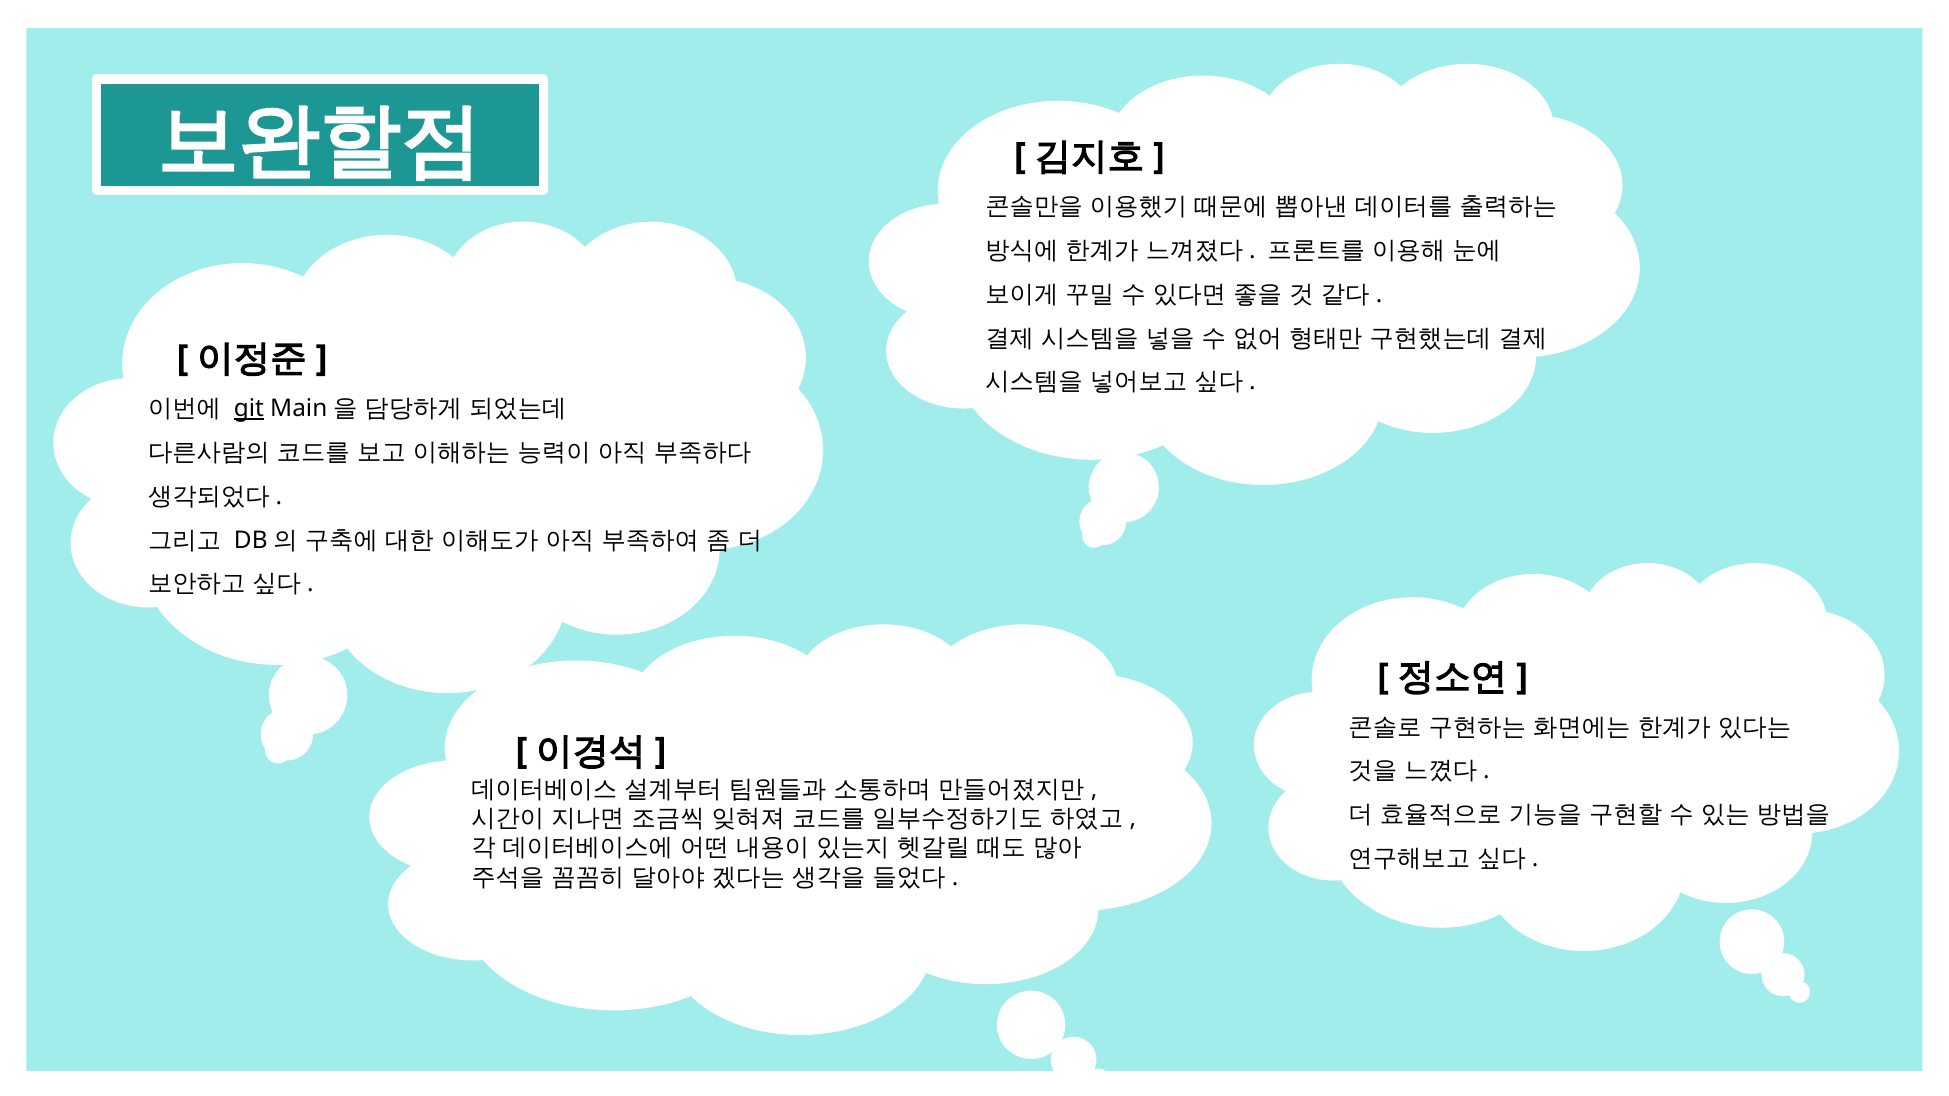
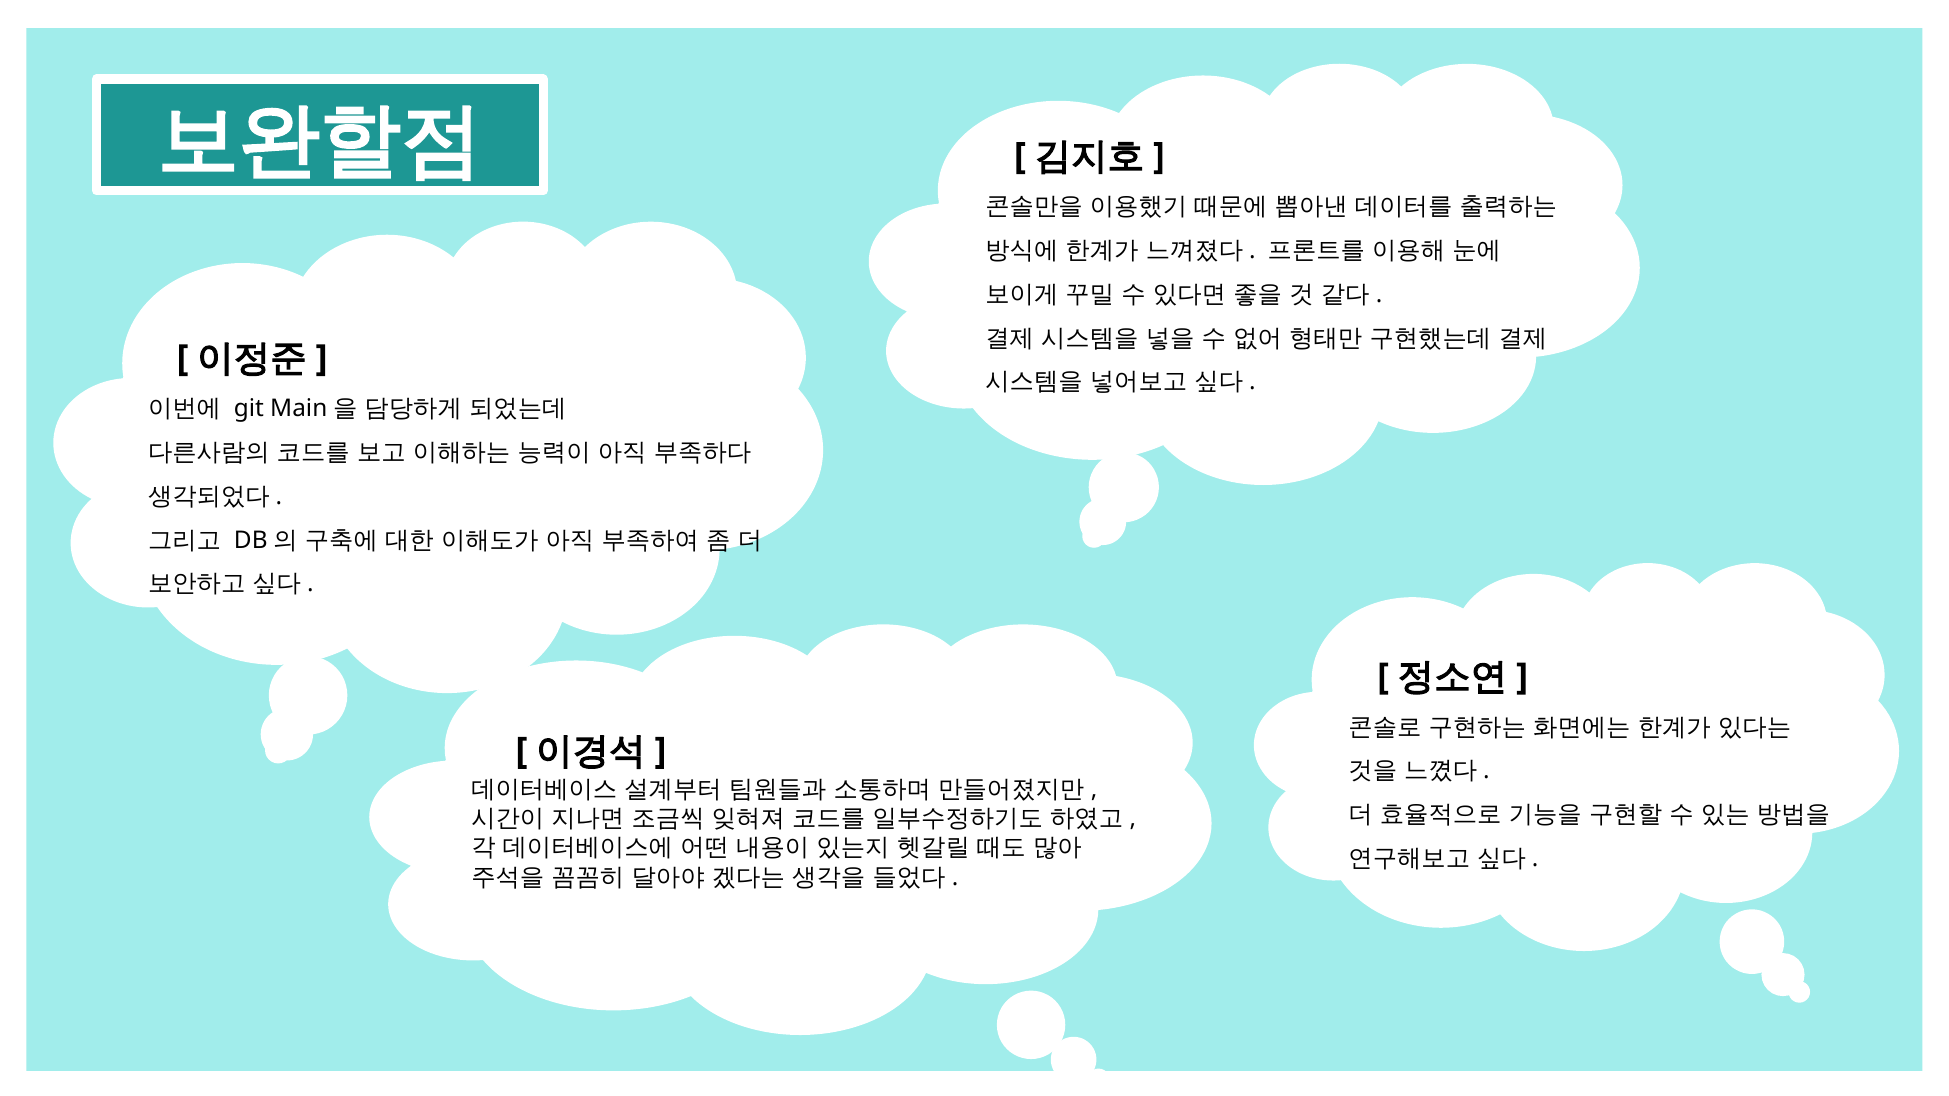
git underline: present -> none
